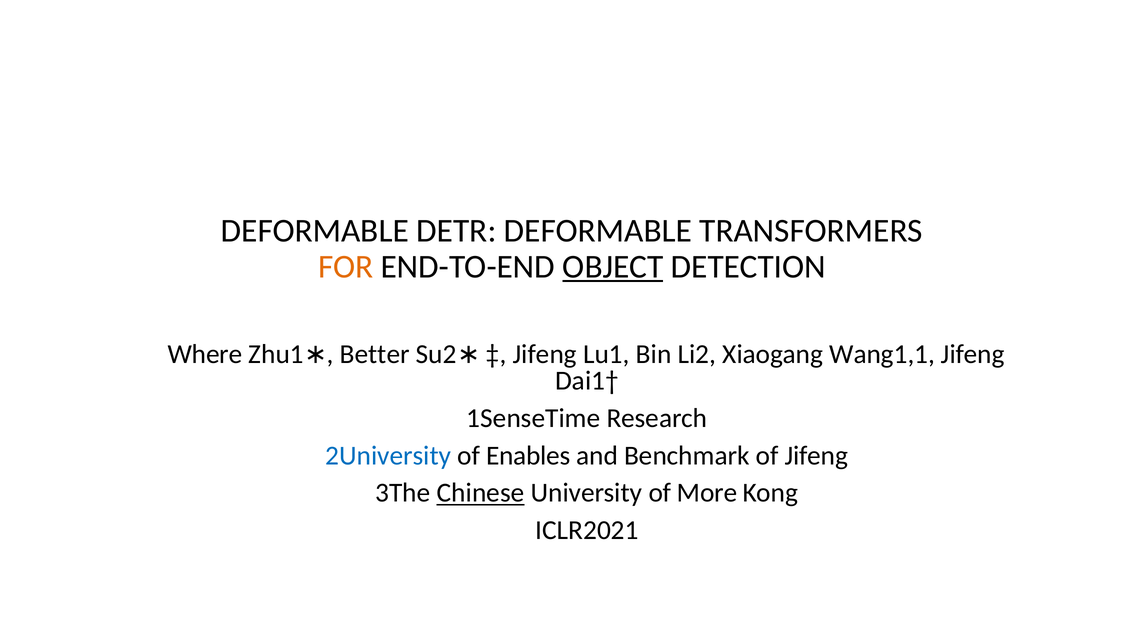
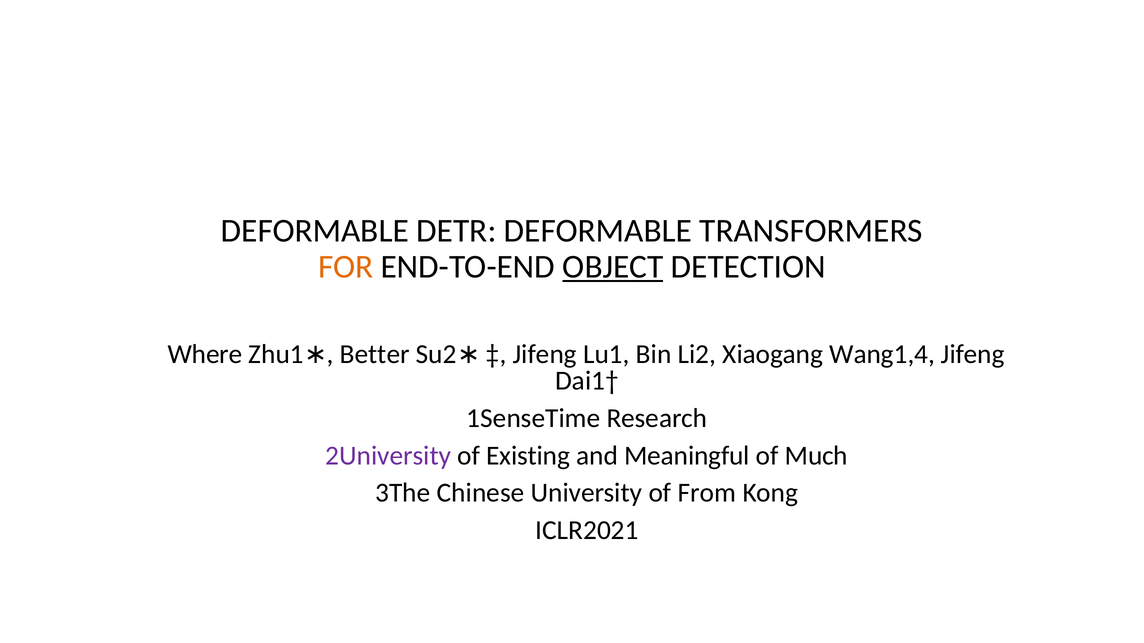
Wang1,1: Wang1,1 -> Wang1,4
2University colour: blue -> purple
Enables: Enables -> Existing
Benchmark: Benchmark -> Meaningful
of Jifeng: Jifeng -> Much
Chinese underline: present -> none
More: More -> From
